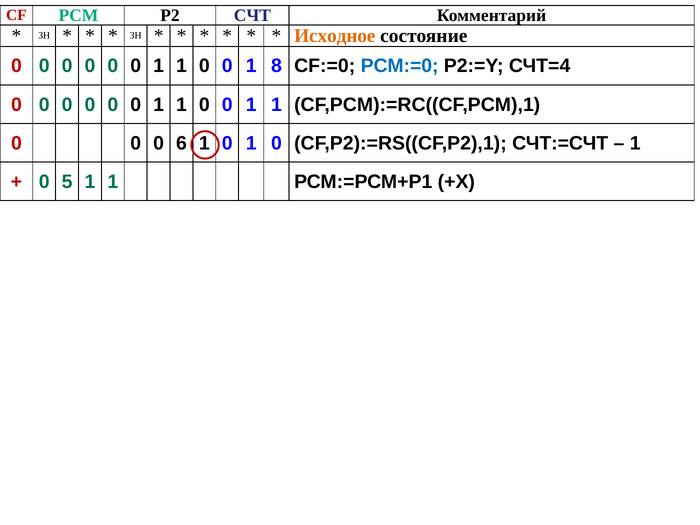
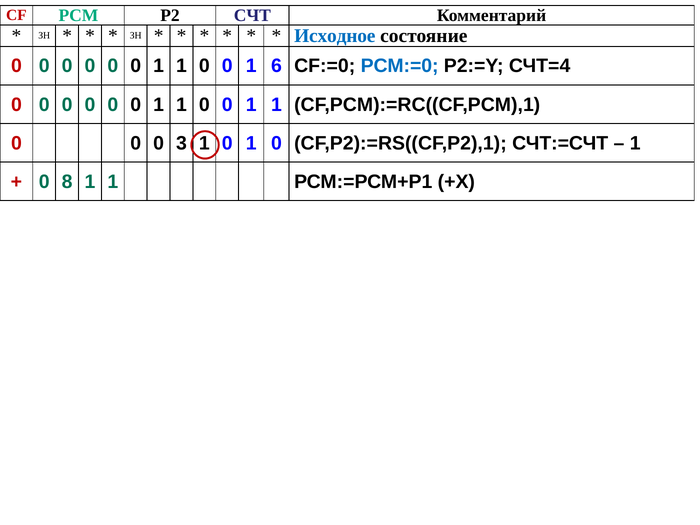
Исходное colour: orange -> blue
8: 8 -> 6
6: 6 -> 3
5: 5 -> 8
